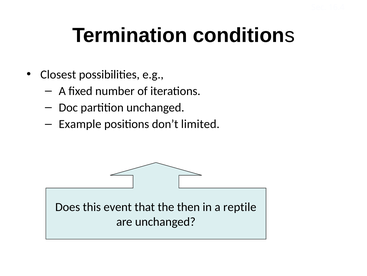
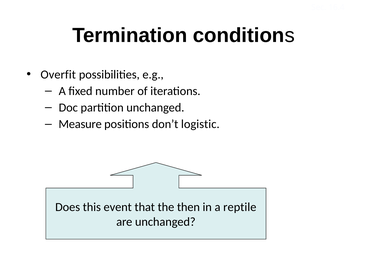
Closest: Closest -> Overfit
Example: Example -> Measure
limited: limited -> logistic
